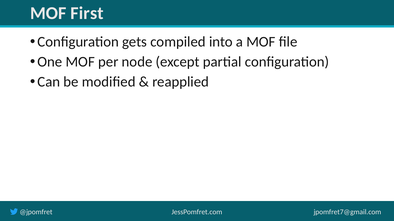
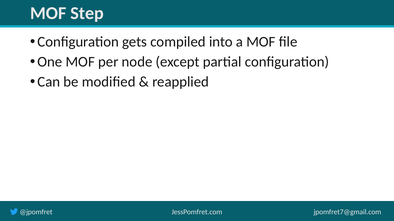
First: First -> Step
